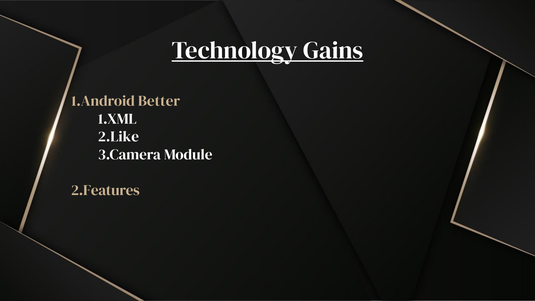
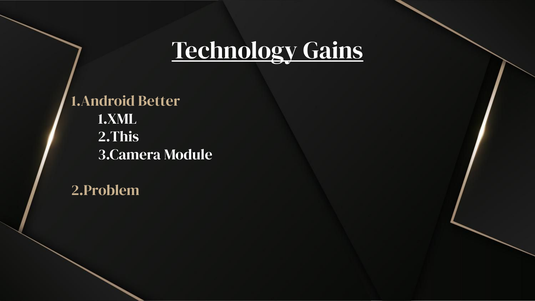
2.Like: 2.Like -> 2.This
2.Features: 2.Features -> 2.Problem
